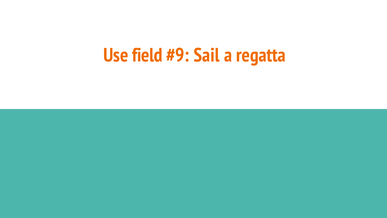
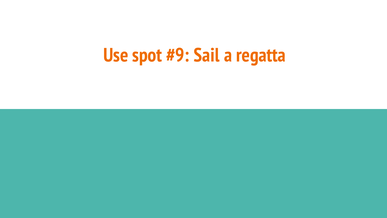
field: field -> spot
